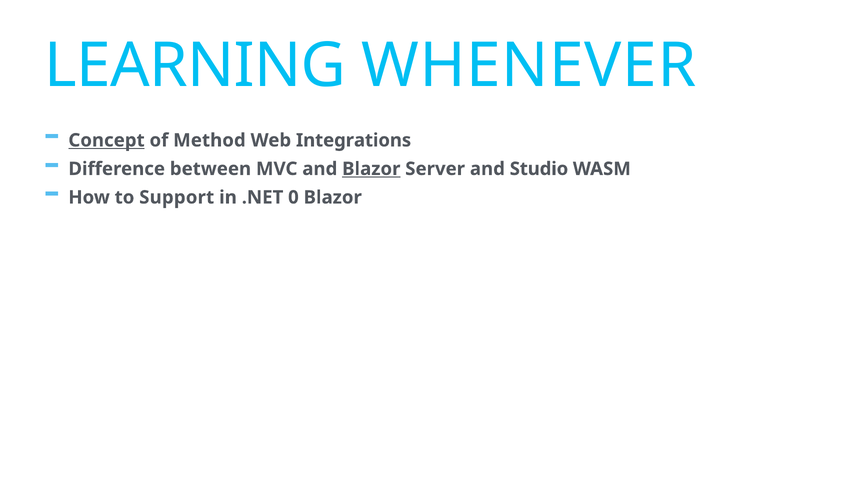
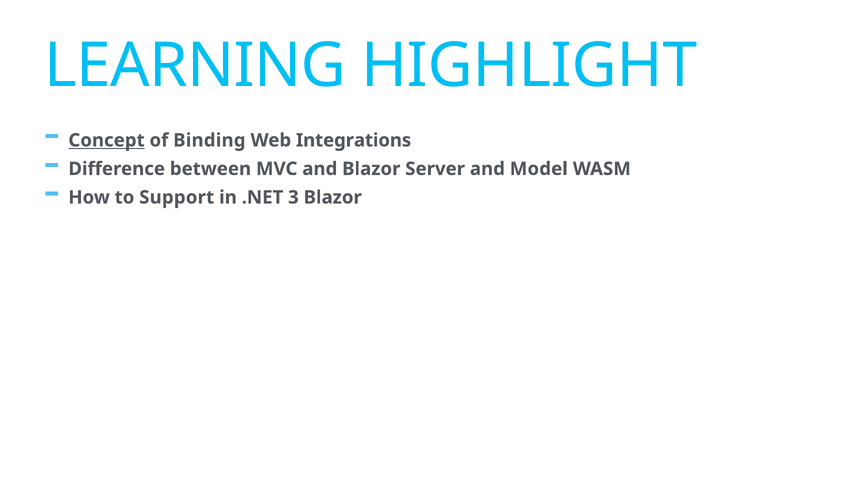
WHENEVER: WHENEVER -> HIGHLIGHT
Method: Method -> Binding
Blazor at (371, 169) underline: present -> none
Studio: Studio -> Model
0: 0 -> 3
